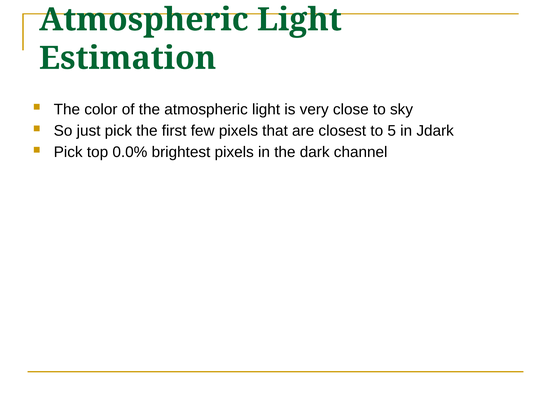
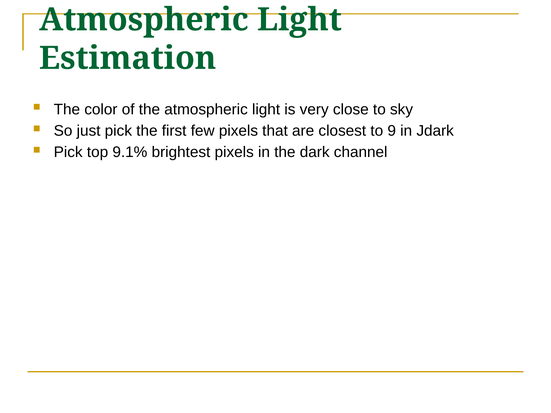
5: 5 -> 9
0.0%: 0.0% -> 9.1%
